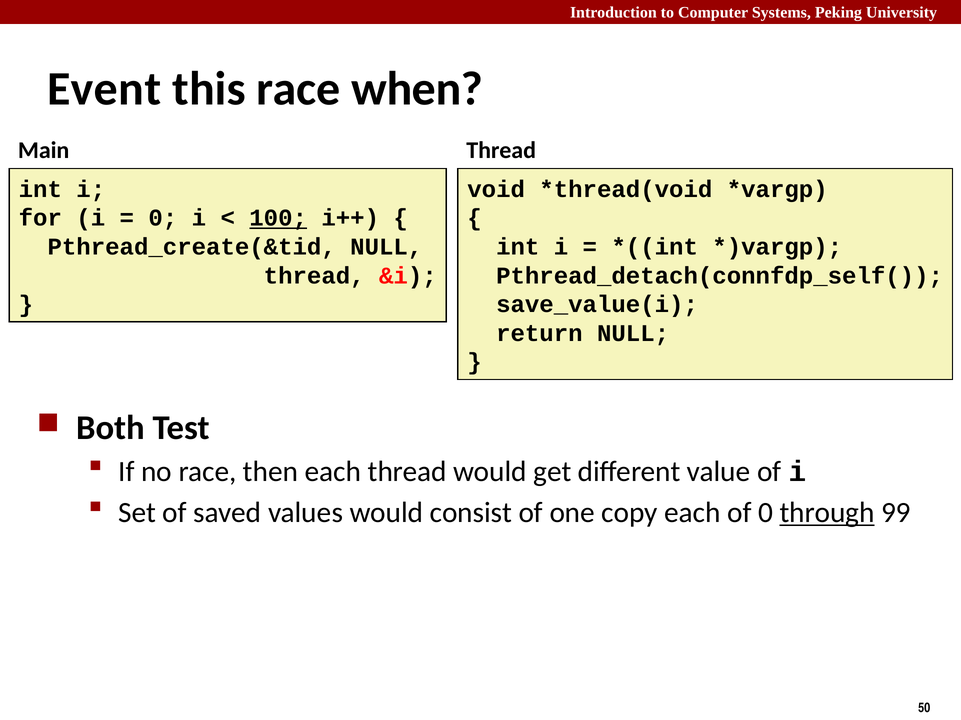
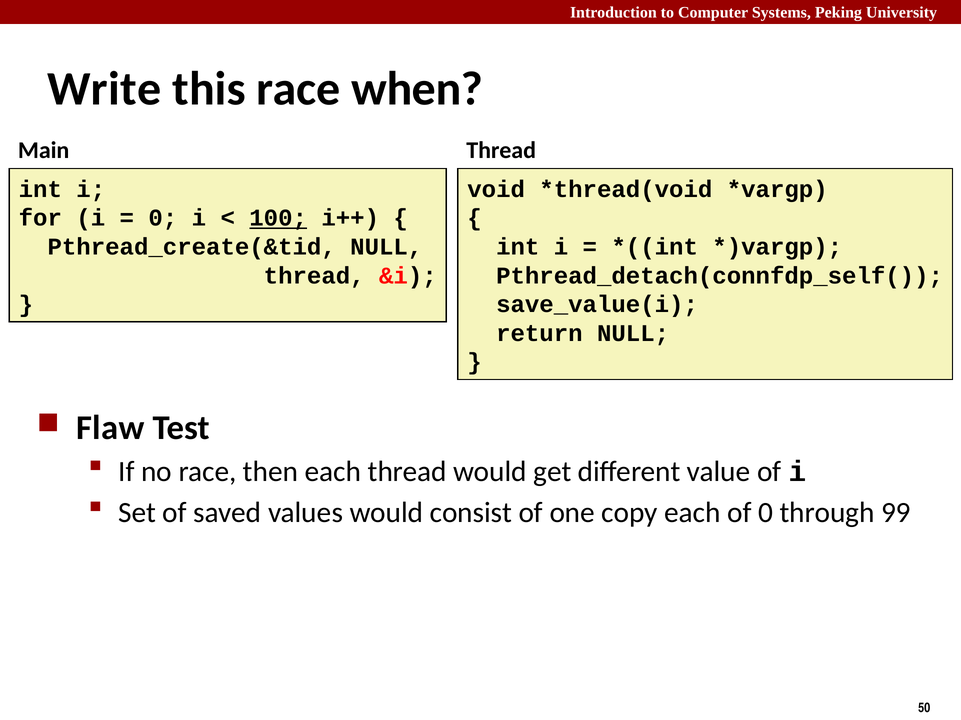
Event: Event -> Write
Both: Both -> Flaw
through underline: present -> none
